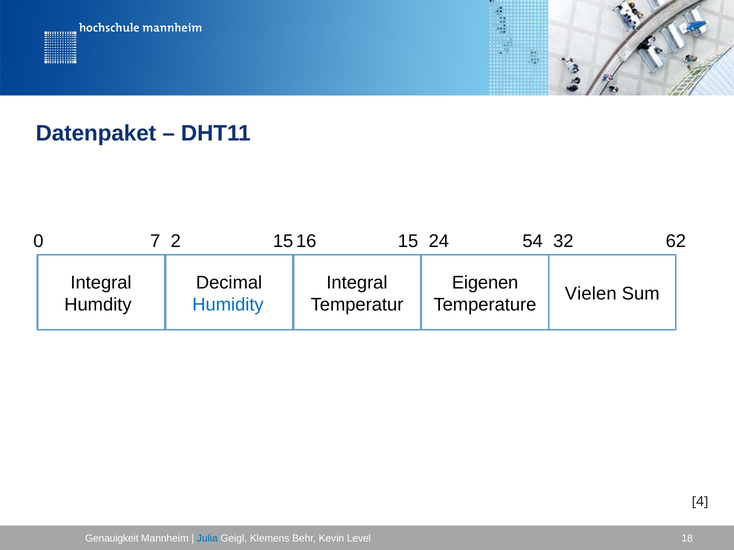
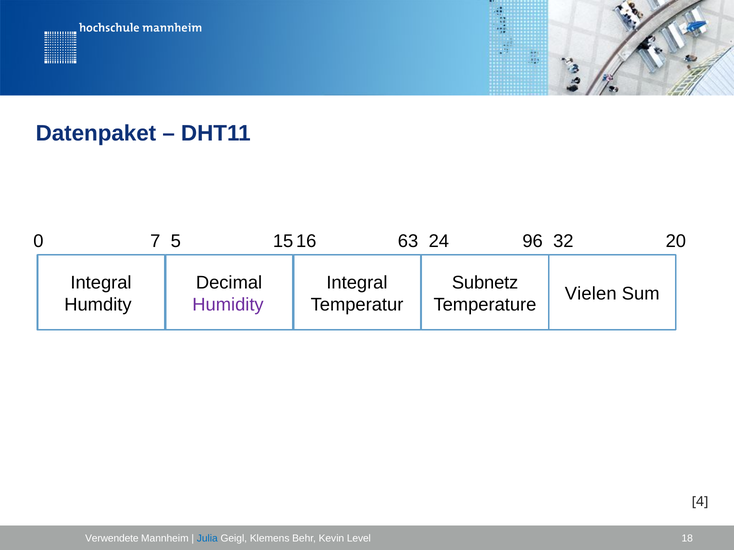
2: 2 -> 5
15: 15 -> 63
54: 54 -> 96
62: 62 -> 20
Eigenen: Eigenen -> Subnetz
Humidity colour: blue -> purple
Genauigkeit: Genauigkeit -> Verwendete
